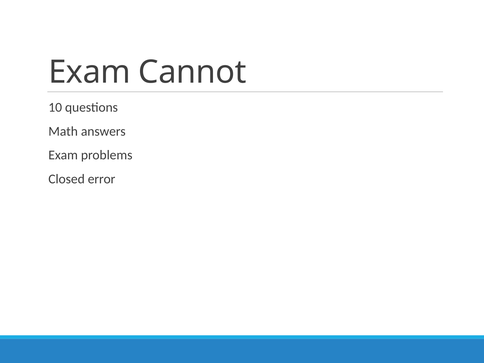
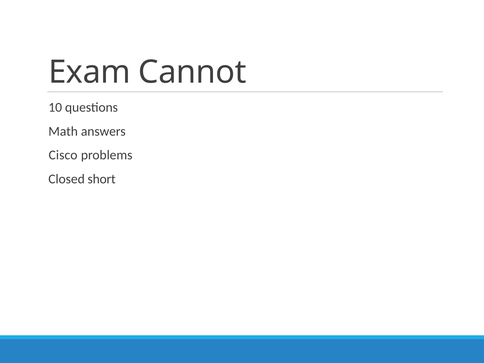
Exam at (63, 155): Exam -> Cisco
error: error -> short
